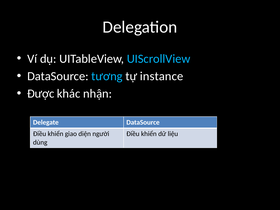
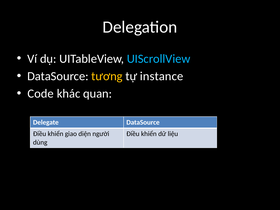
tương colour: light blue -> yellow
Được: Được -> Code
nhận: nhận -> quan
